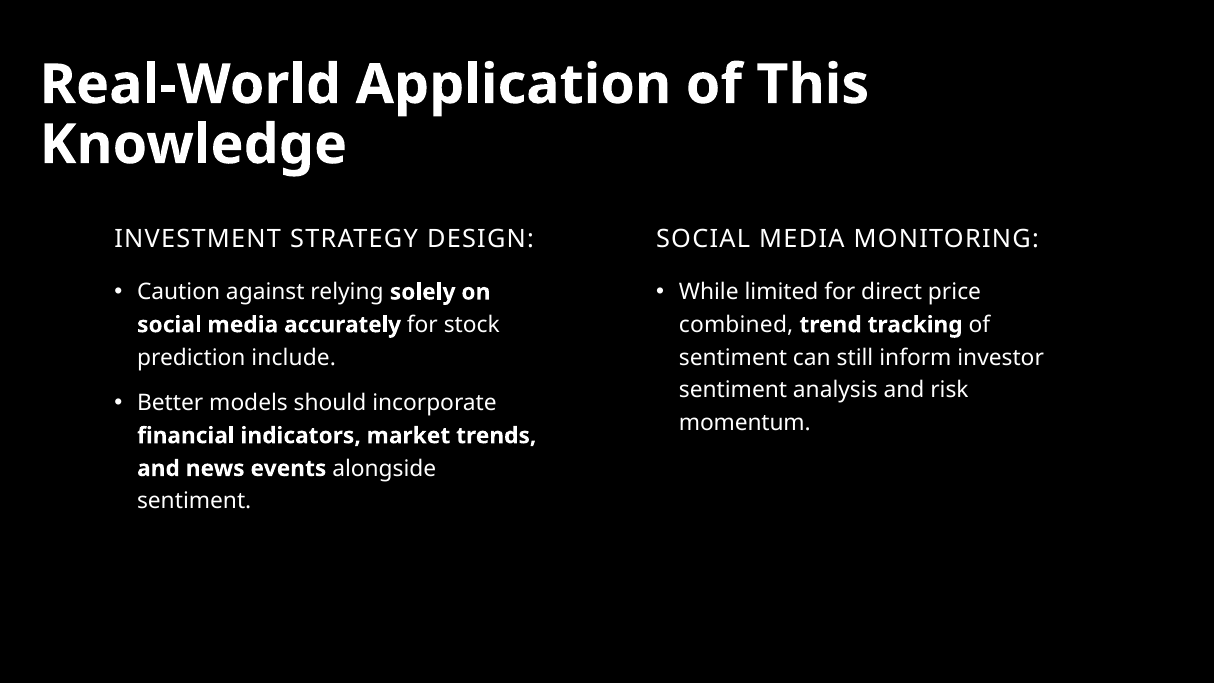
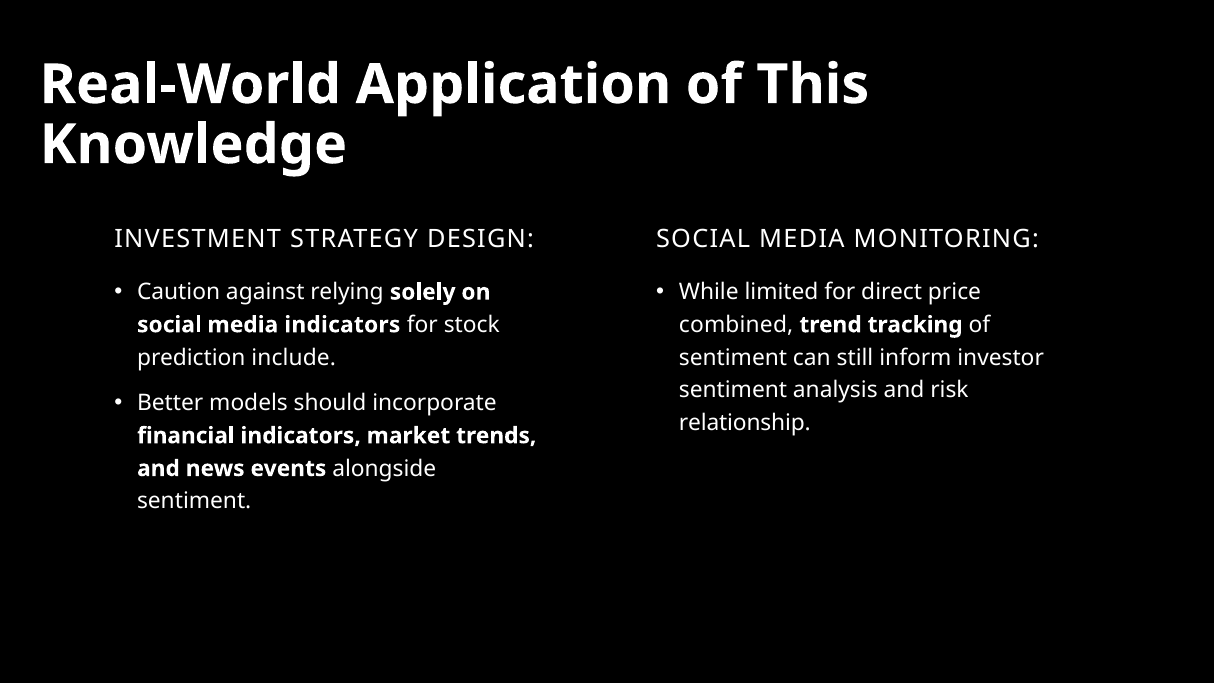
media accurately: accurately -> indicators
momentum: momentum -> relationship
